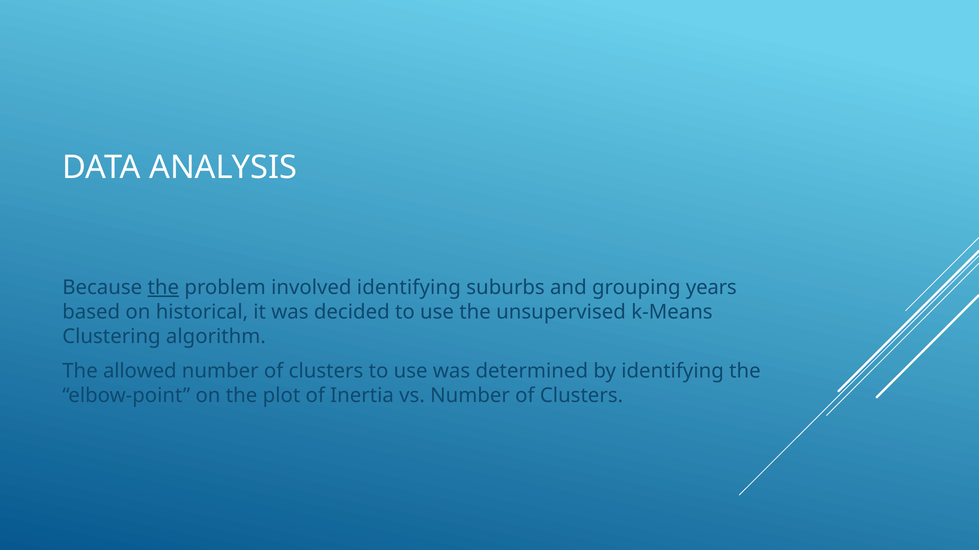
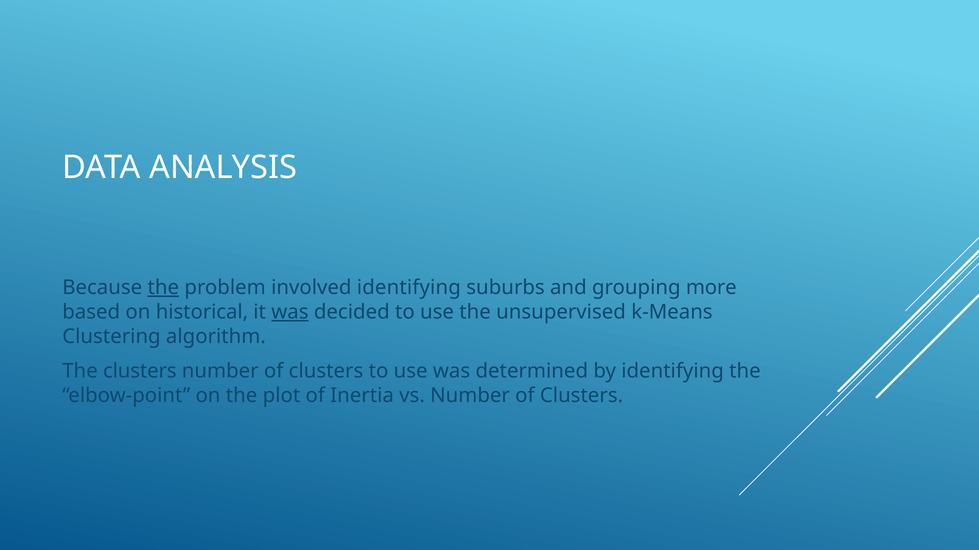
years: years -> more
was at (290, 312) underline: none -> present
The allowed: allowed -> clusters
